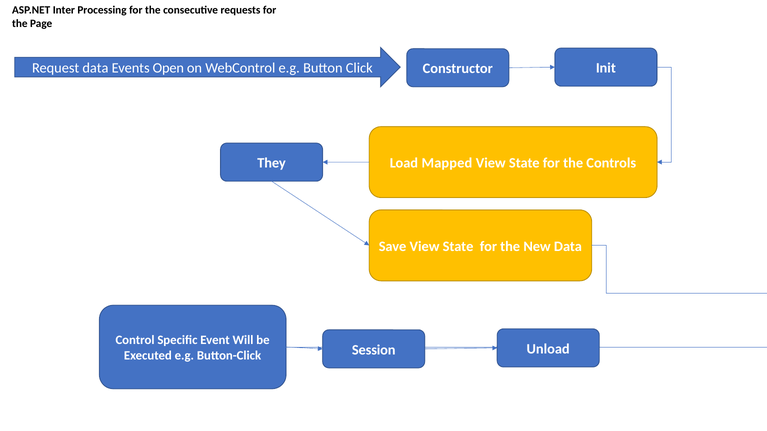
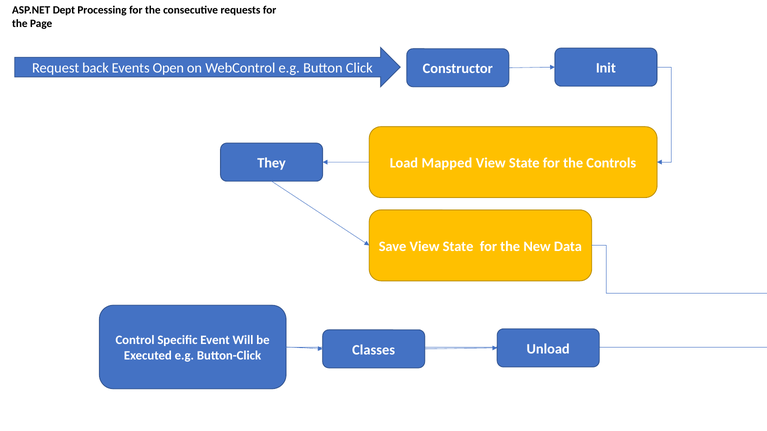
Inter: Inter -> Dept
Request data: data -> back
Session: Session -> Classes
